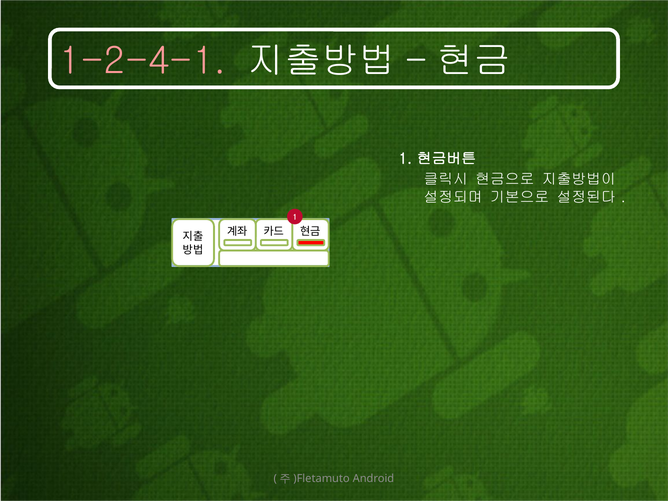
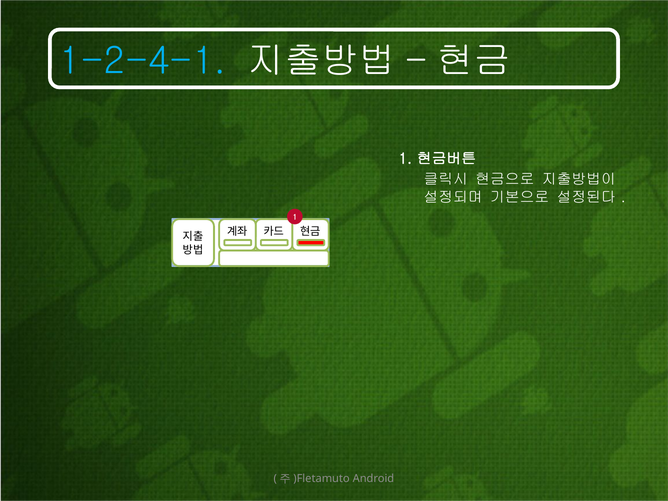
1-2-4-1 colour: pink -> light blue
